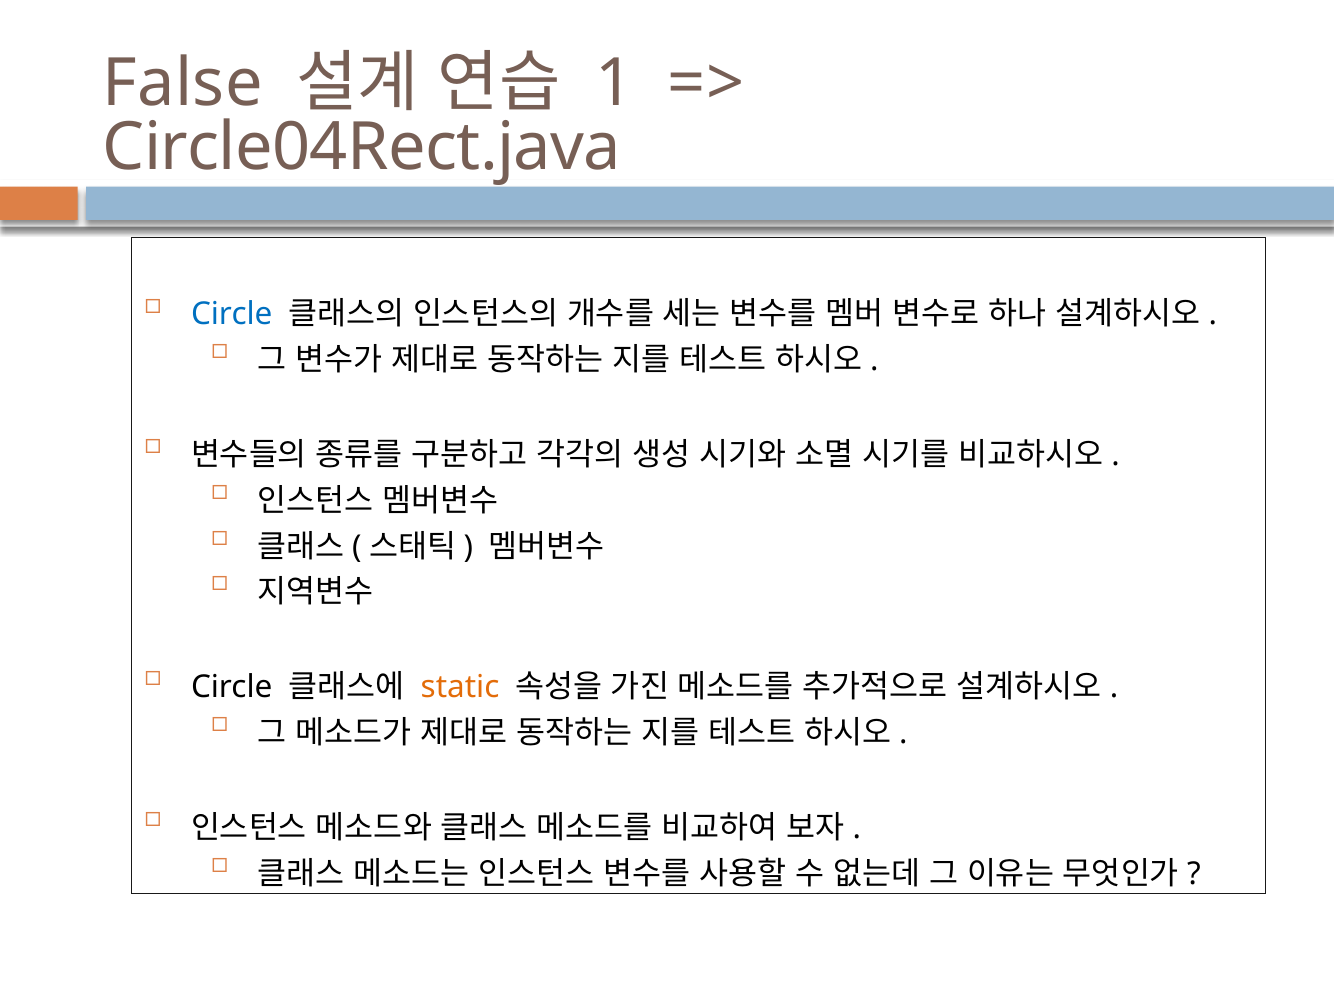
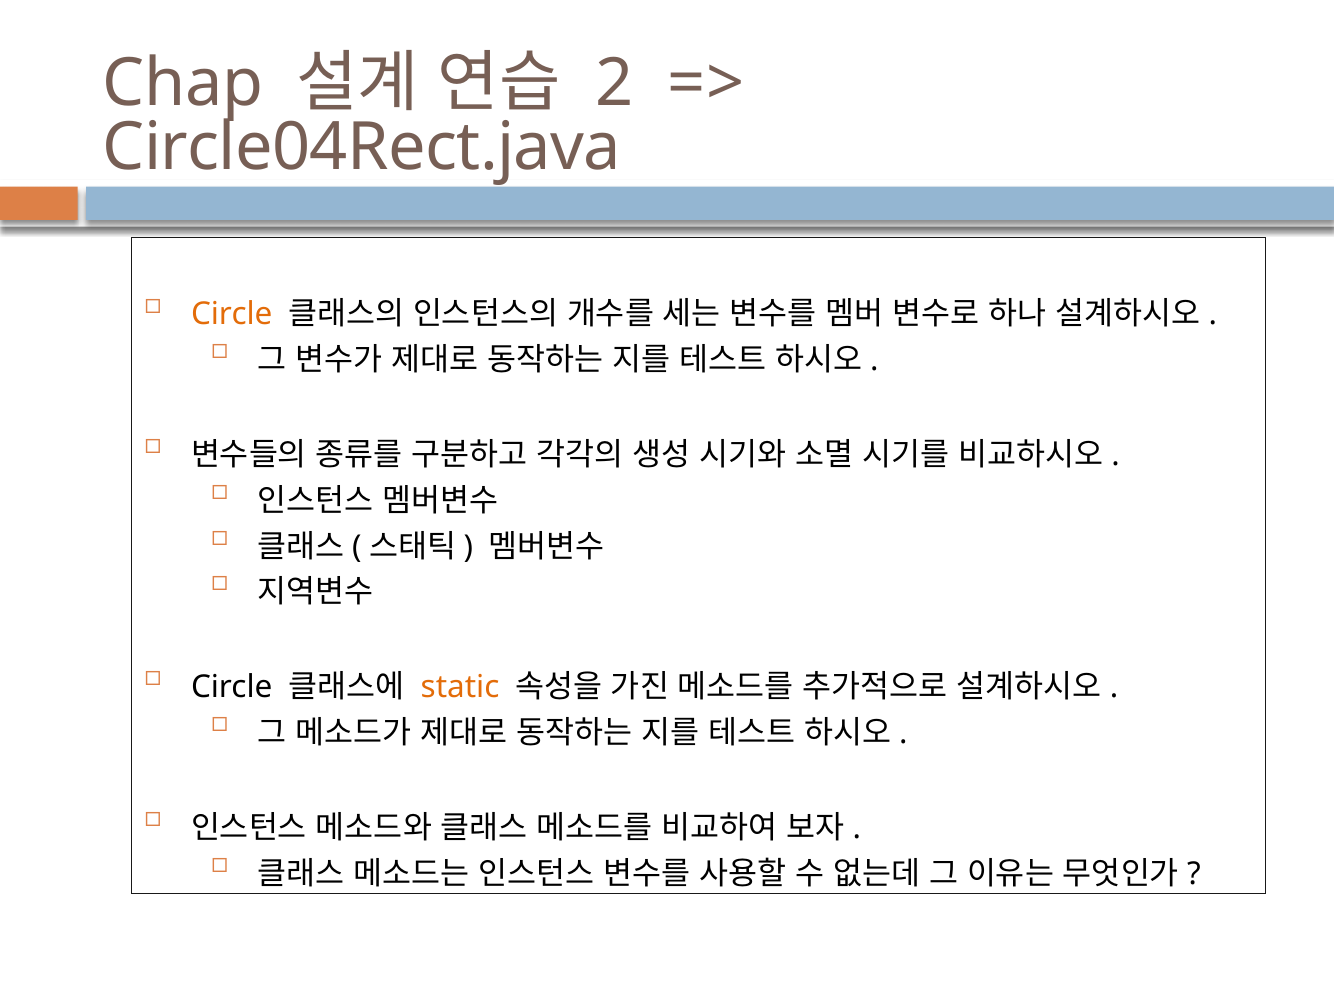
False: False -> Chap
1: 1 -> 2
Circle at (232, 315) colour: blue -> orange
